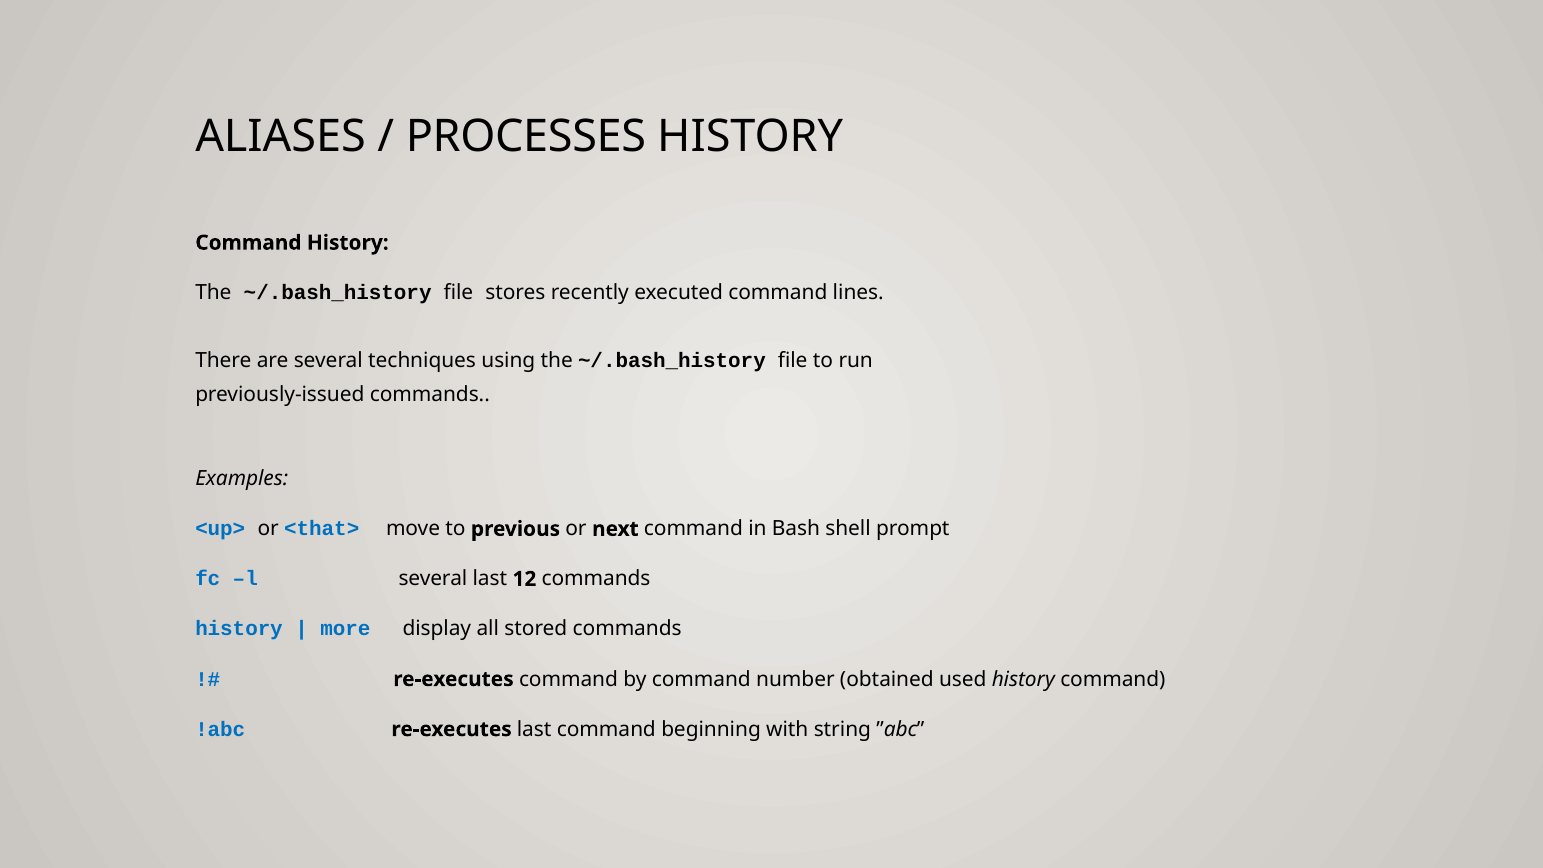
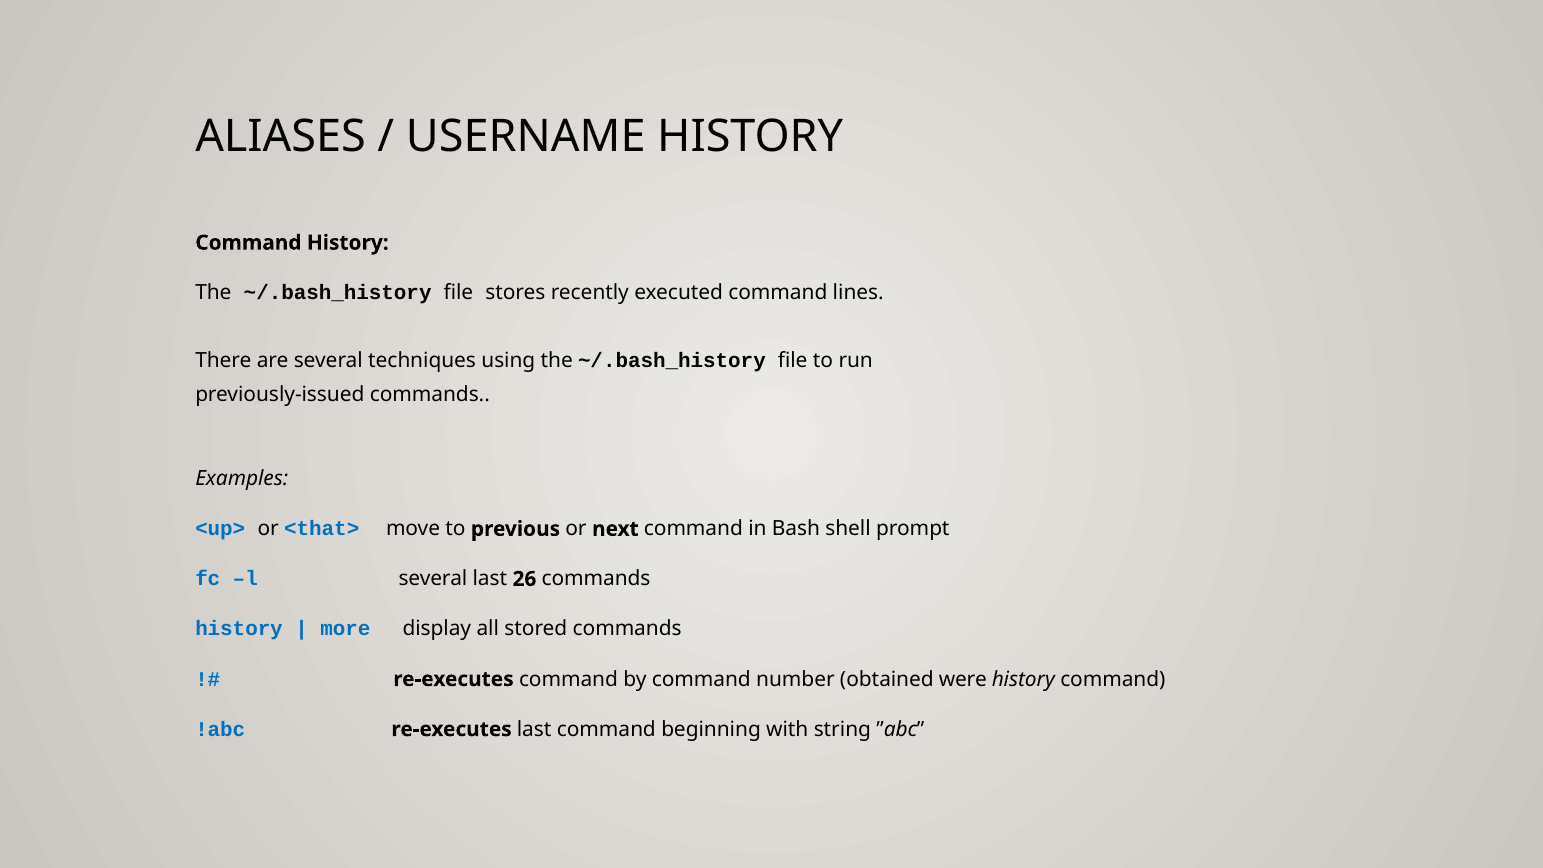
PROCESSES: PROCESSES -> USERNAME
12: 12 -> 26
used: used -> were
